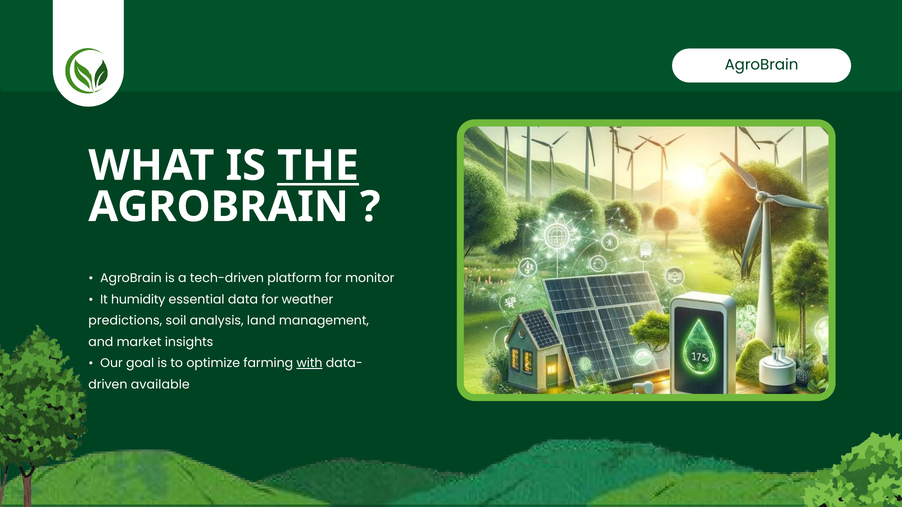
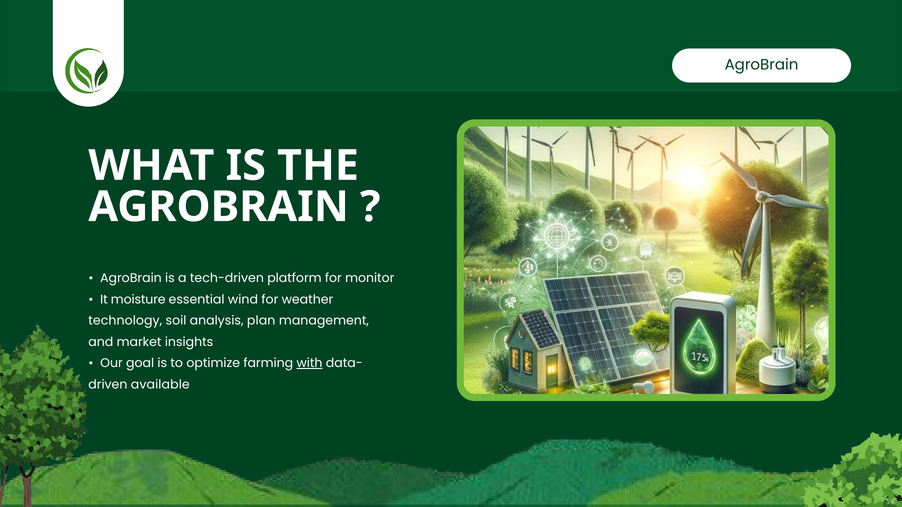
THE underline: present -> none
humidity: humidity -> moisture
data: data -> wind
predictions: predictions -> technology
land: land -> plan
